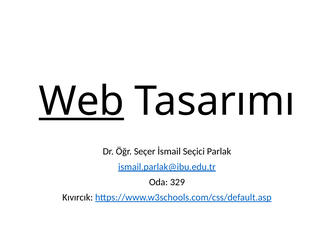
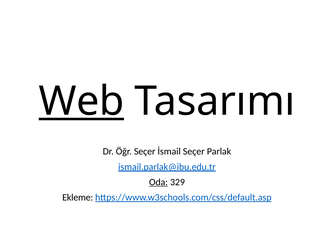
İsmail Seçici: Seçici -> Seçer
Oda underline: none -> present
Kıvırcık: Kıvırcık -> Ekleme
